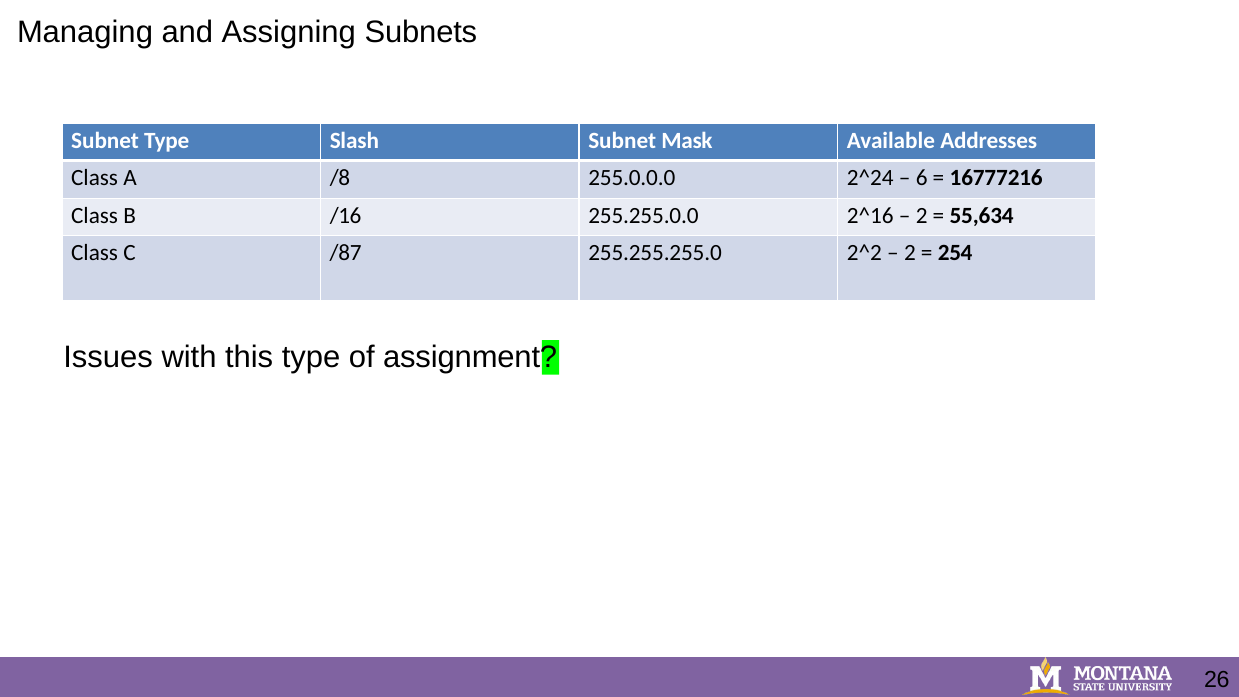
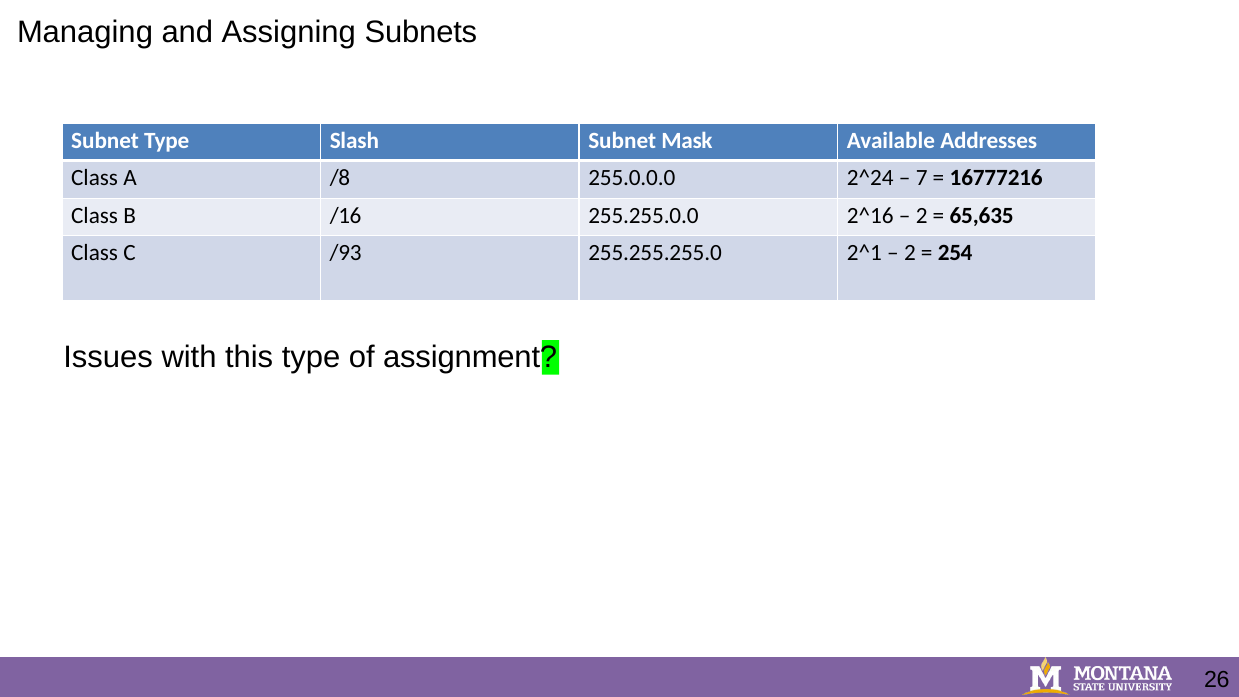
6: 6 -> 7
55,634: 55,634 -> 65,635
/87: /87 -> /93
2^2: 2^2 -> 2^1
